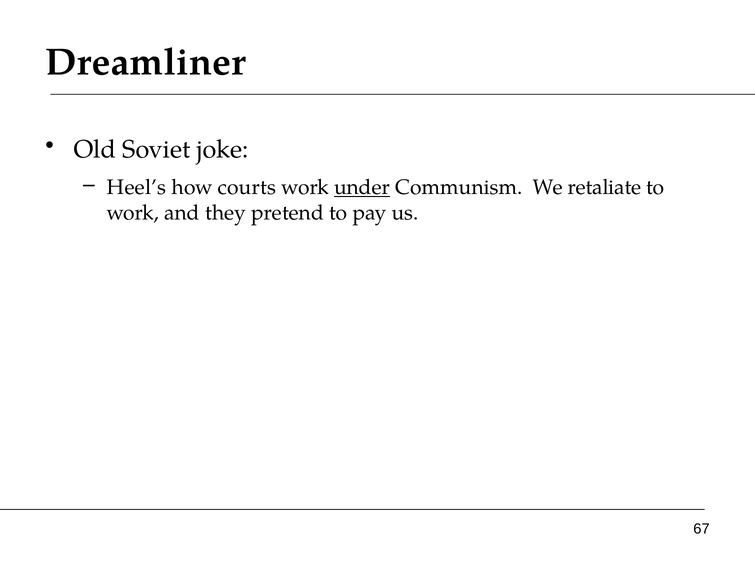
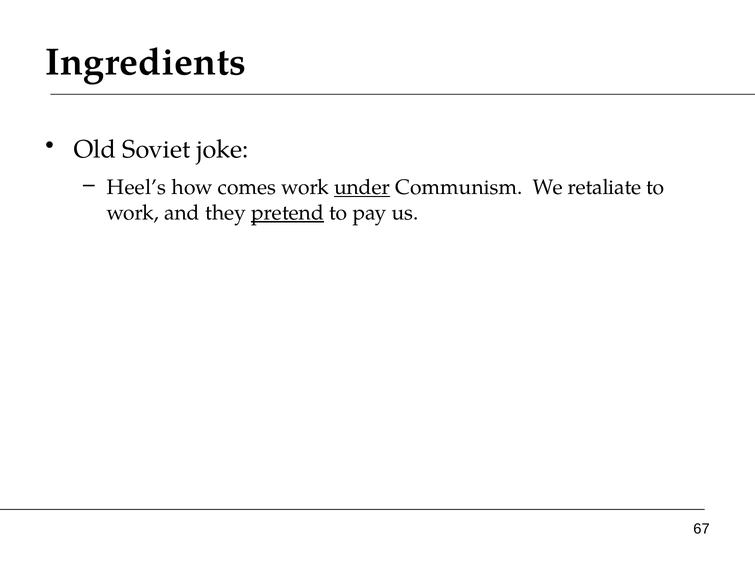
Dreamliner: Dreamliner -> Ingredients
courts: courts -> comes
pretend underline: none -> present
